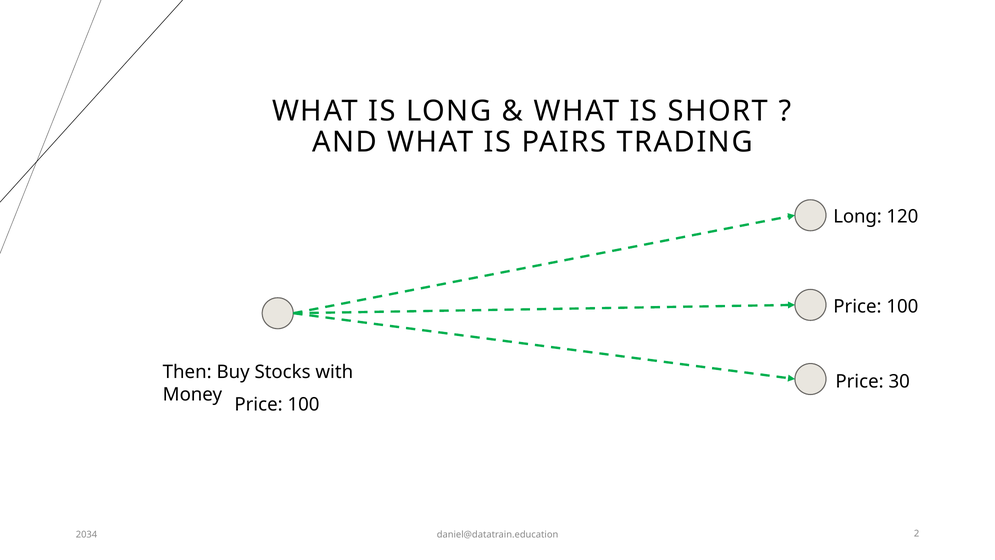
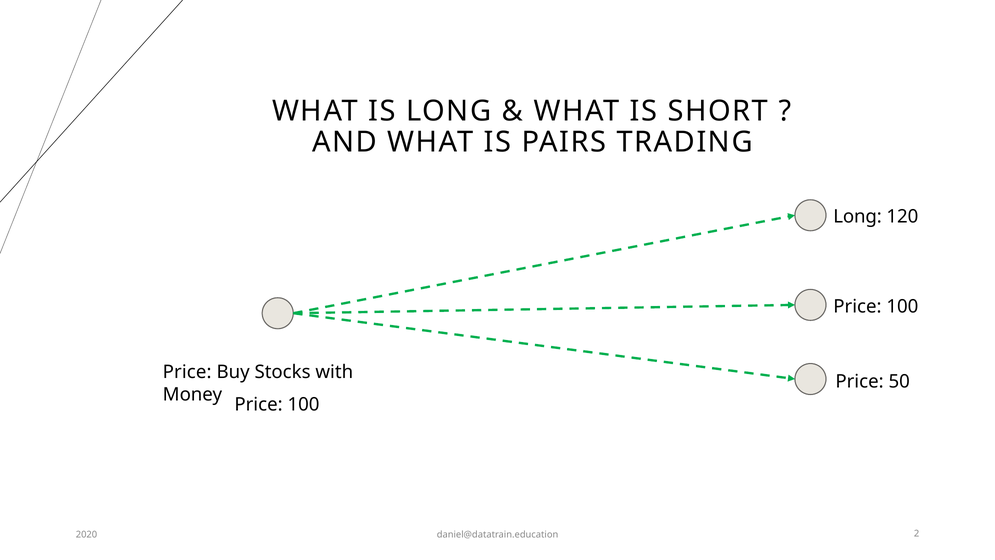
Then at (187, 372): Then -> Price
30: 30 -> 50
2034: 2034 -> 2020
